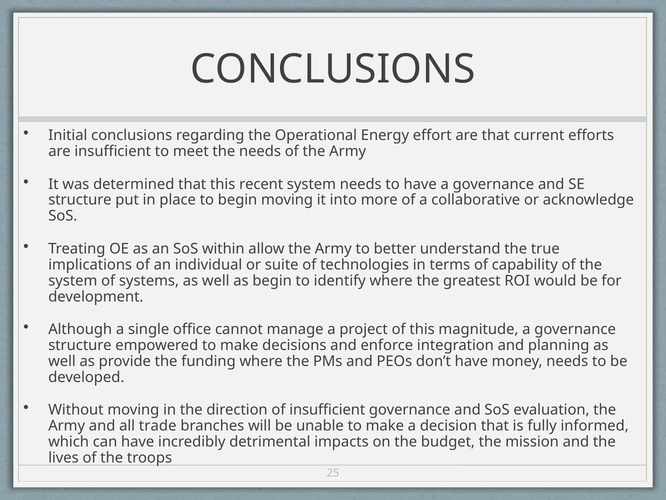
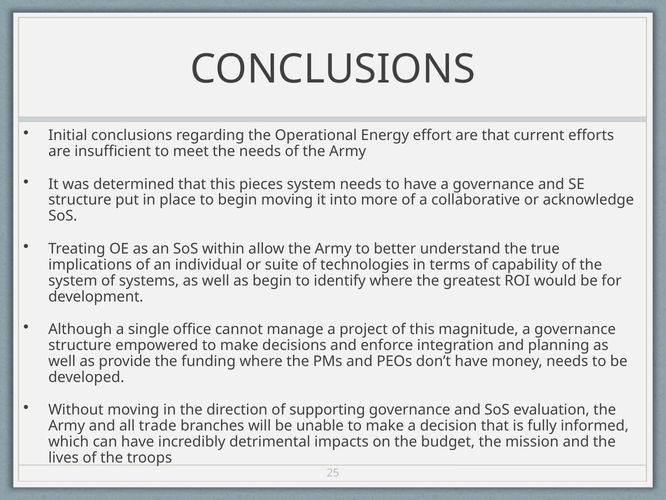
recent: recent -> pieces
of insufficient: insufficient -> supporting
